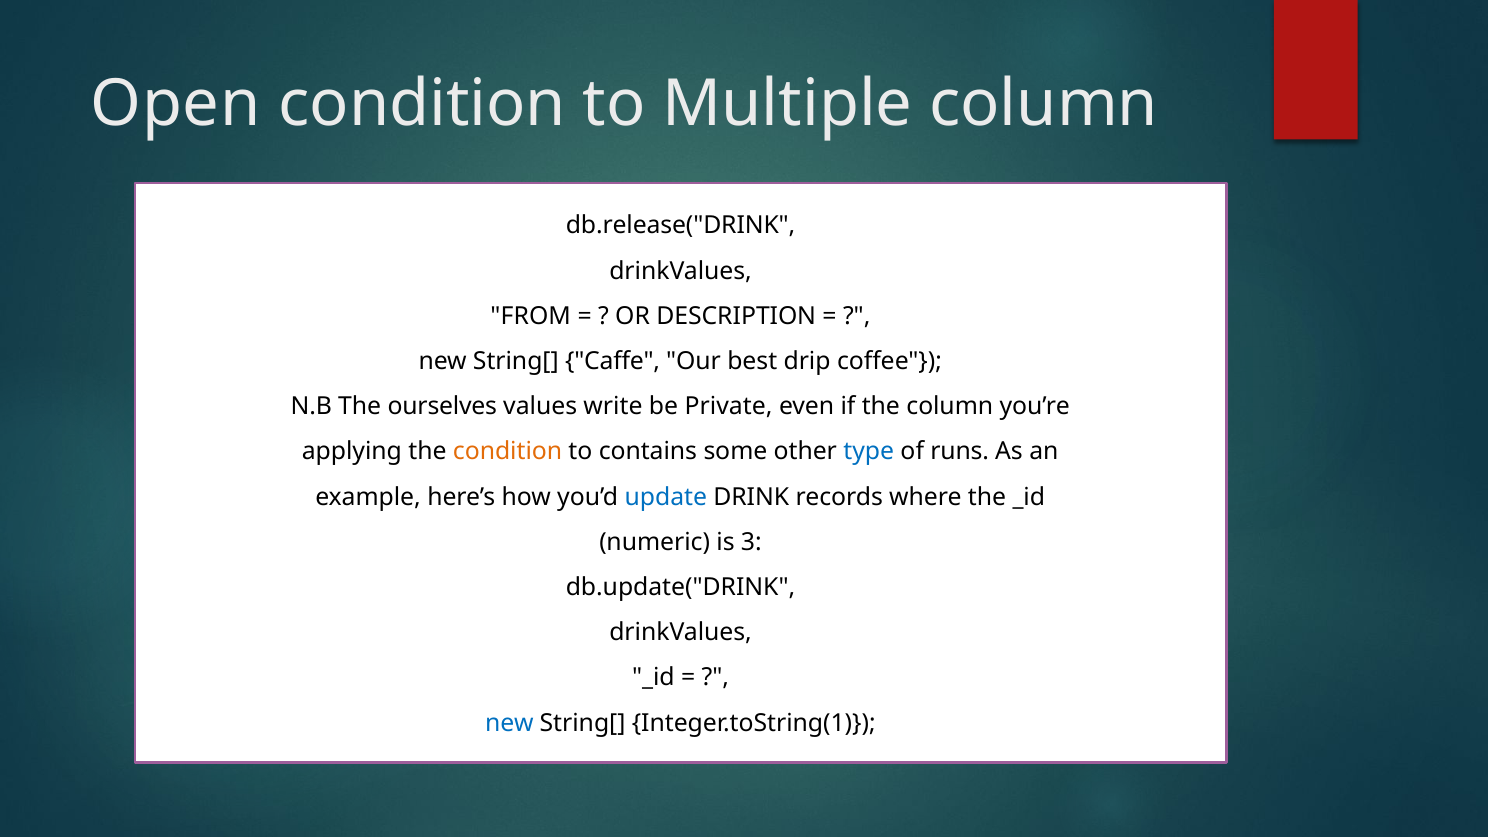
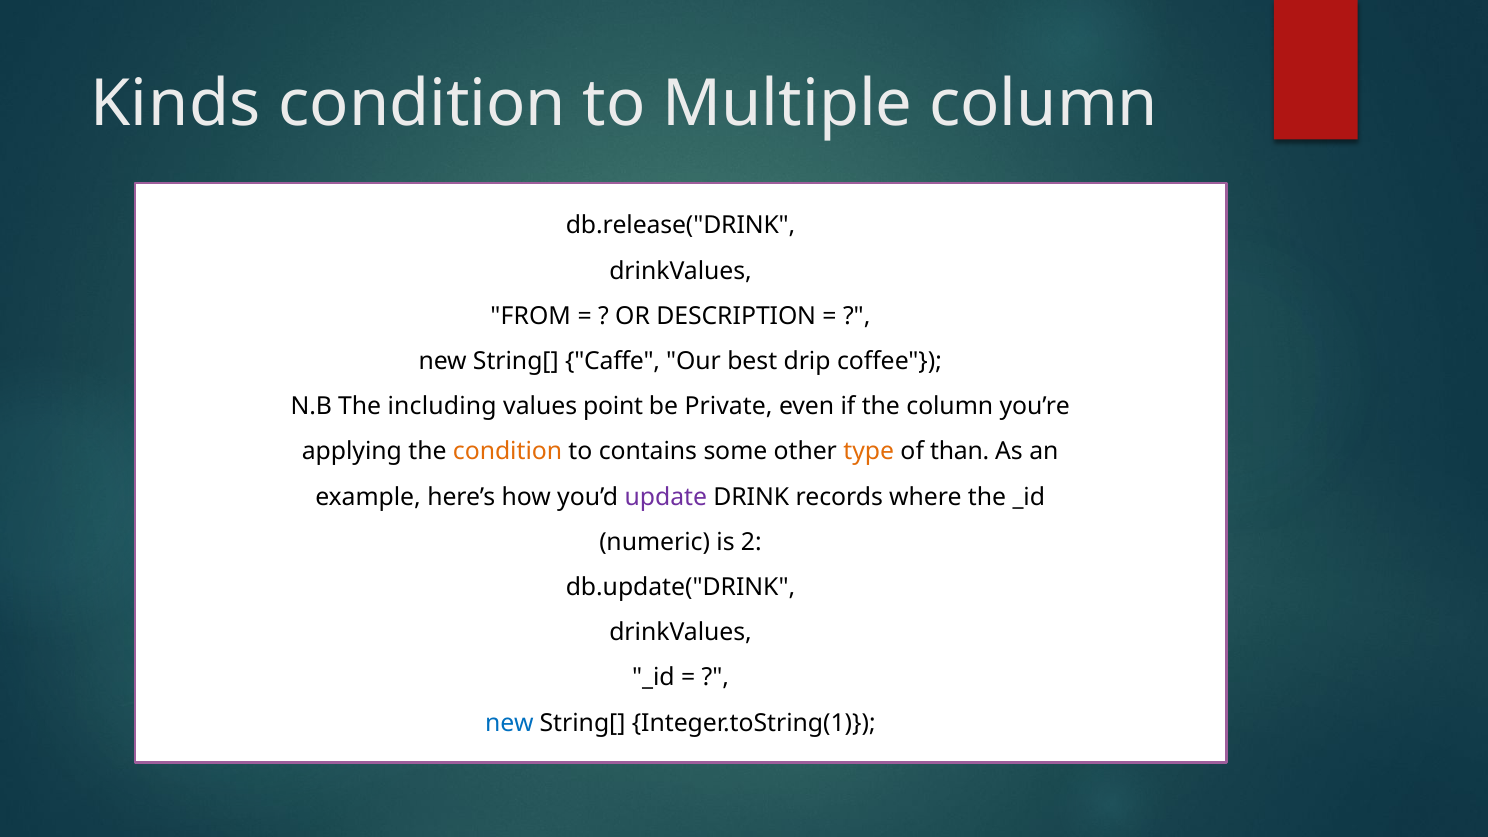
Open: Open -> Kinds
ourselves: ourselves -> including
write: write -> point
type colour: blue -> orange
runs: runs -> than
update colour: blue -> purple
3: 3 -> 2
